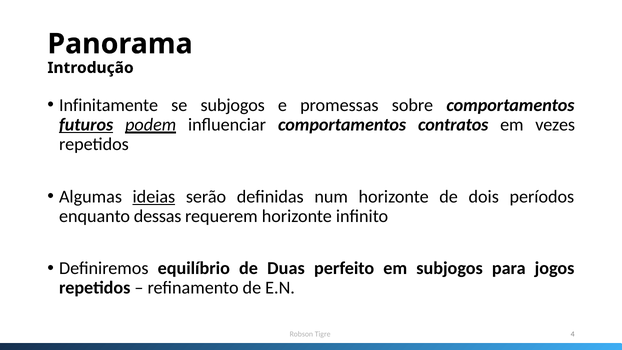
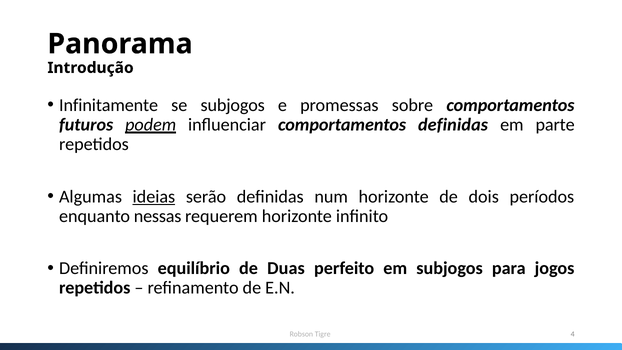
futuros underline: present -> none
comportamentos contratos: contratos -> definidas
vezes: vezes -> parte
dessas: dessas -> nessas
